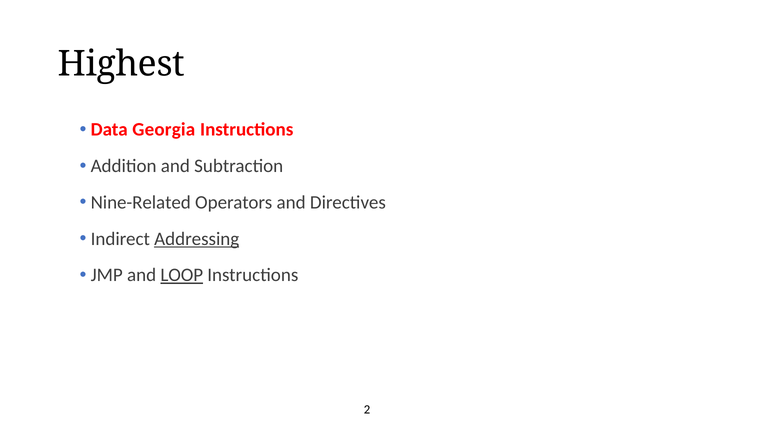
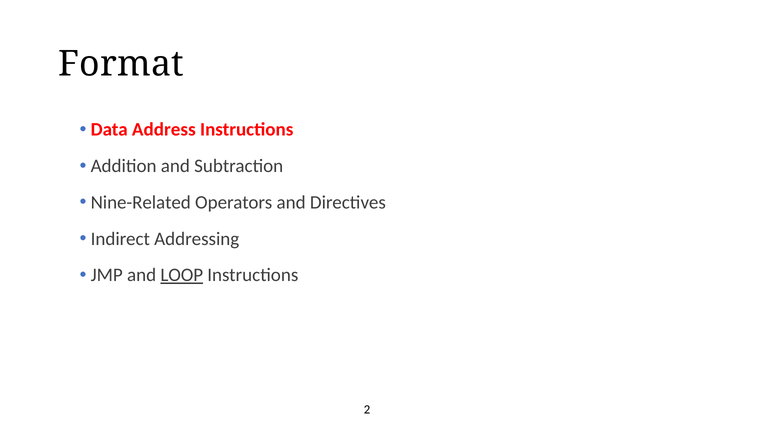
Highest: Highest -> Format
Georgia: Georgia -> Address
Addressing underline: present -> none
